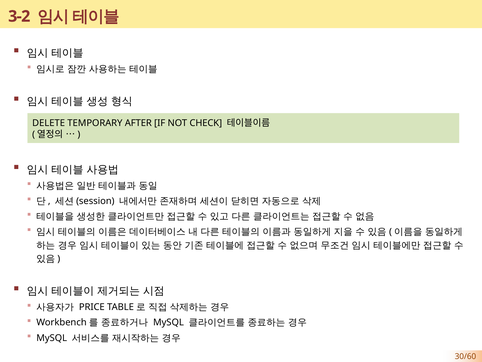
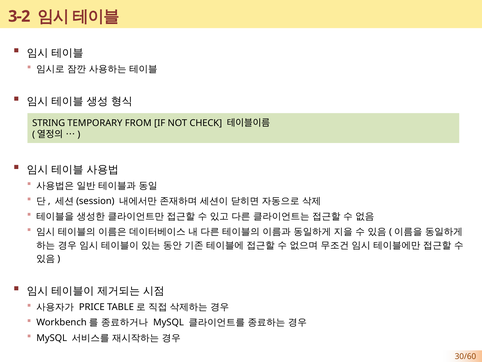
DELETE: DELETE -> STRING
AFTER: AFTER -> FROM
